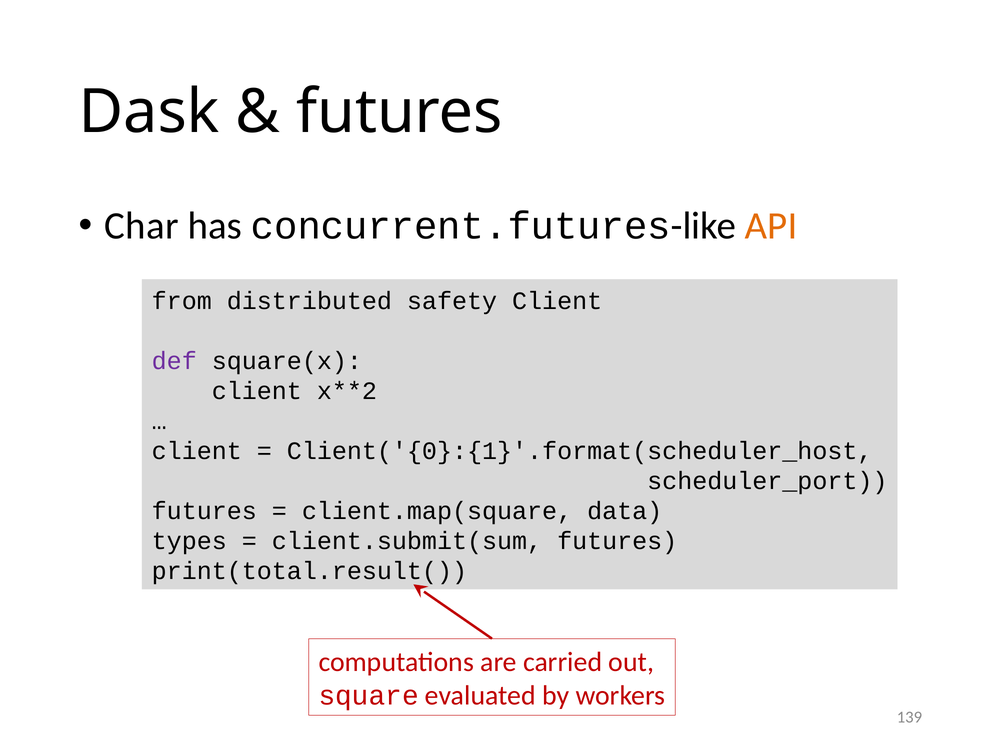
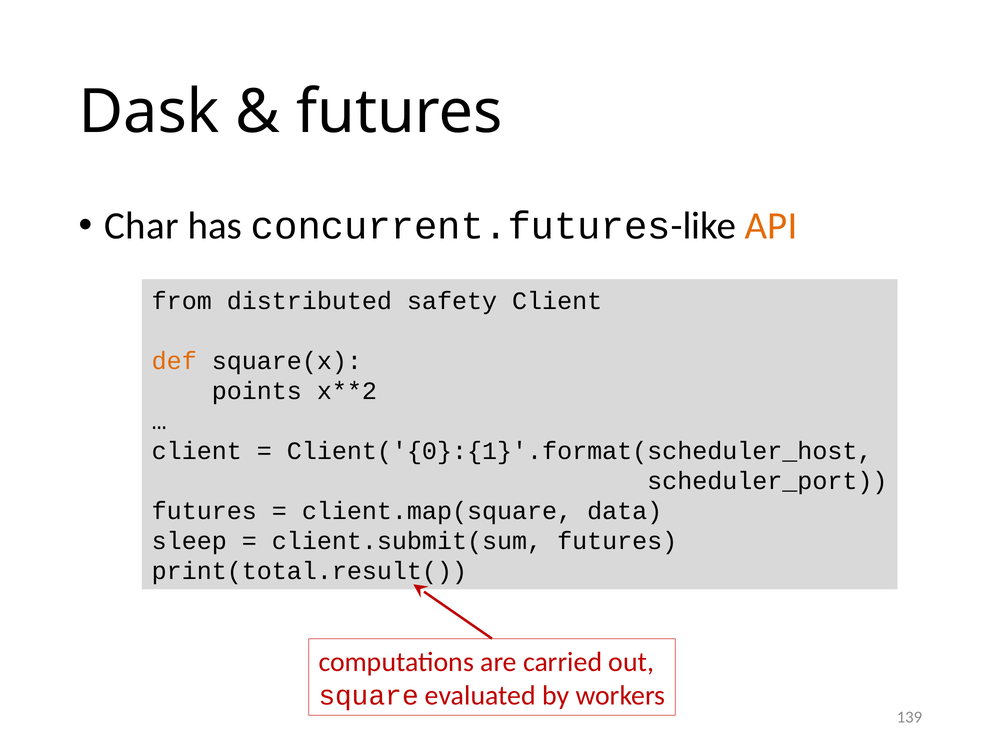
def colour: purple -> orange
client at (257, 391): client -> points
types: types -> sleep
